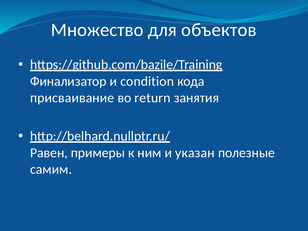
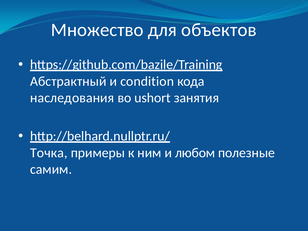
Финализатор: Финализатор -> Абстрактный
присваивание: присваивание -> наследования
return: return -> ushort
Равен: Равен -> Точка
указан: указан -> любом
